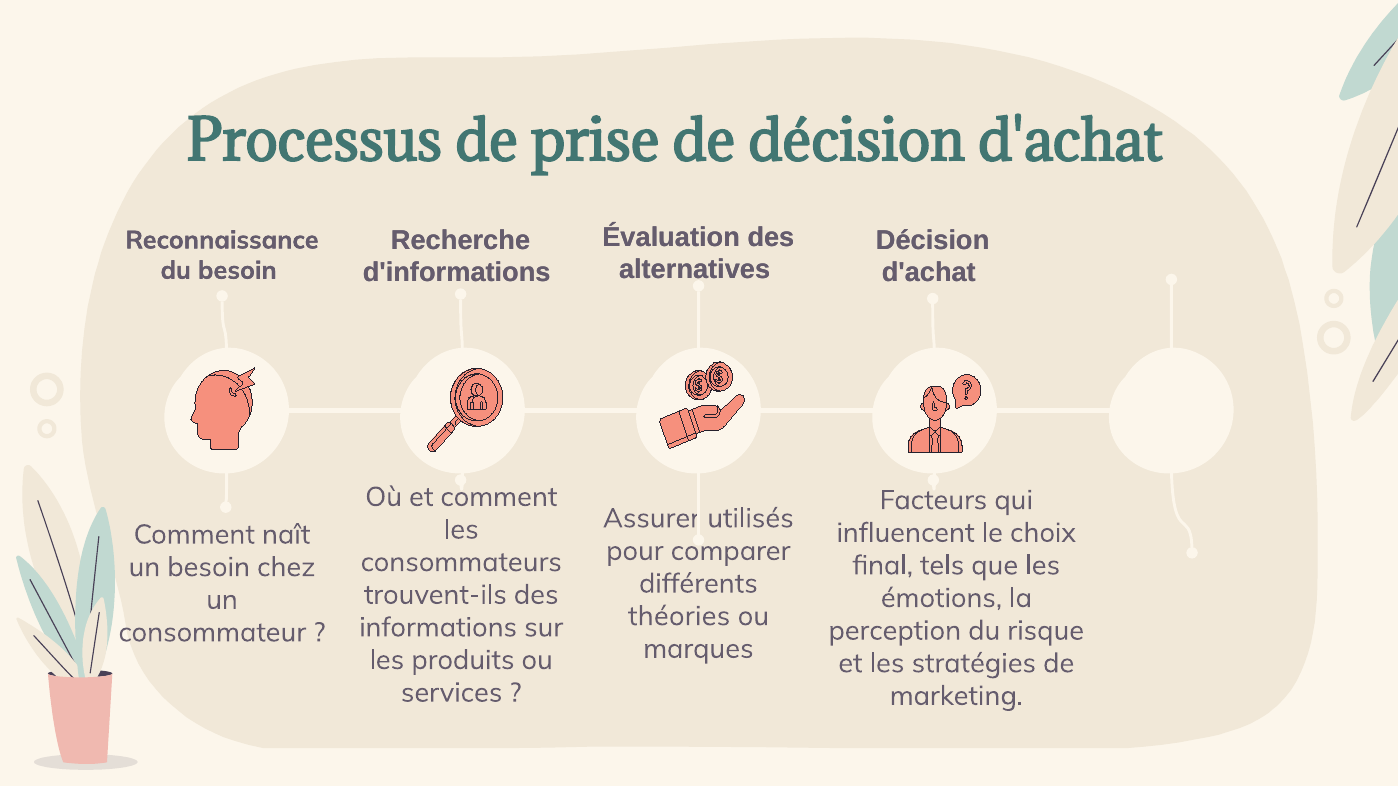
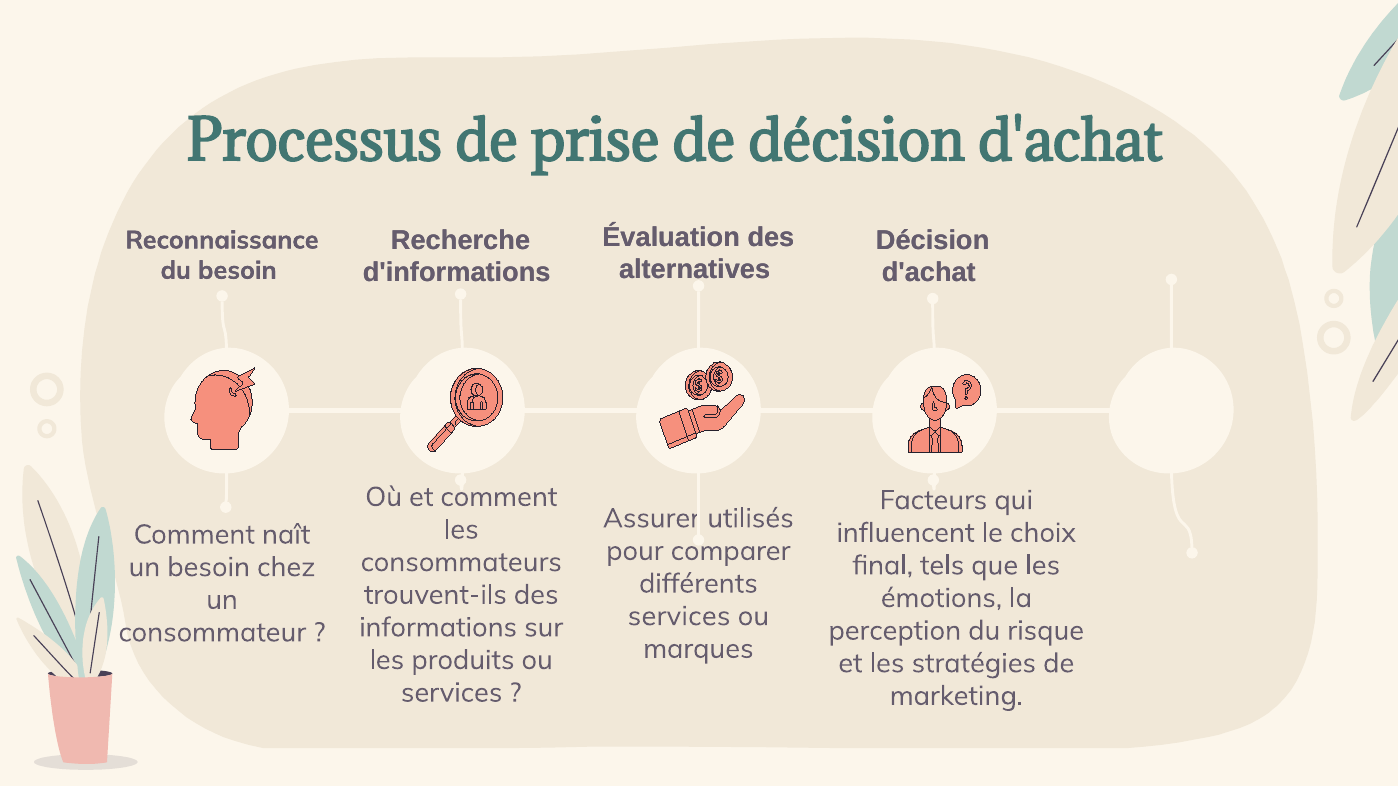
théories at (679, 617): théories -> services
